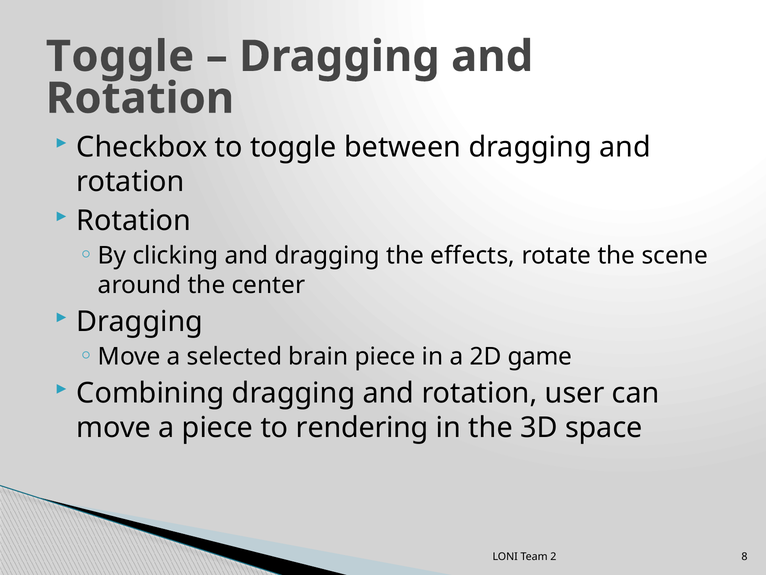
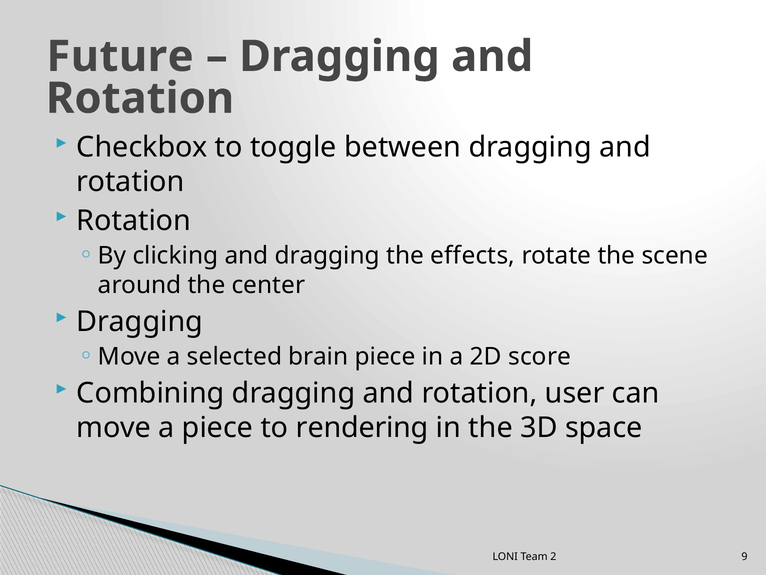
Toggle at (120, 56): Toggle -> Future
game: game -> score
8: 8 -> 9
